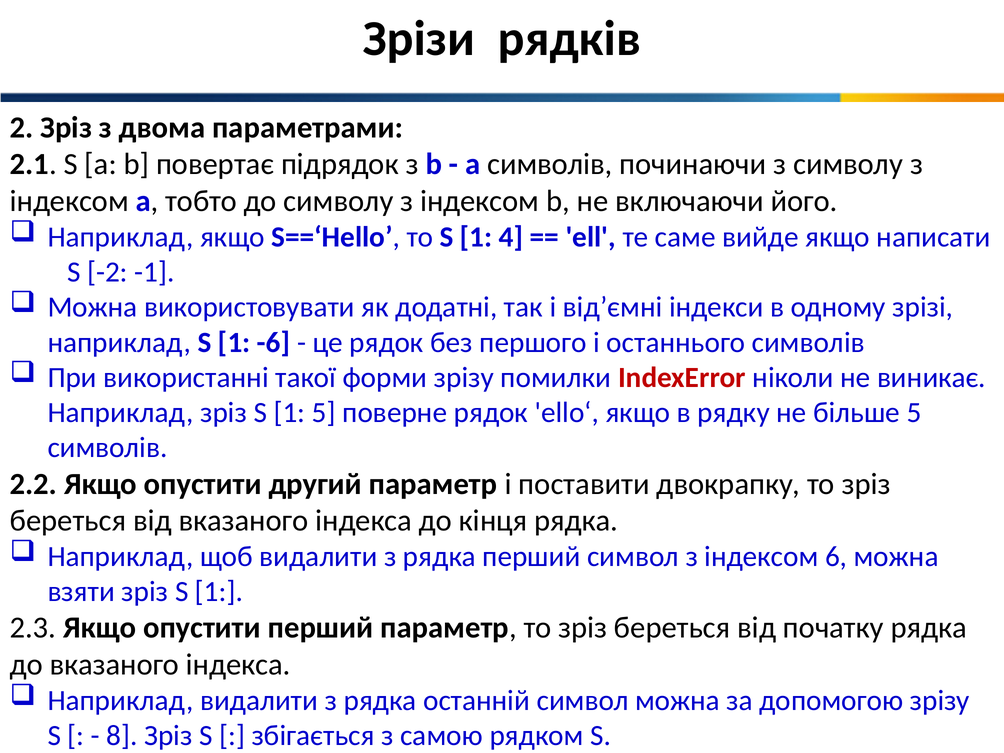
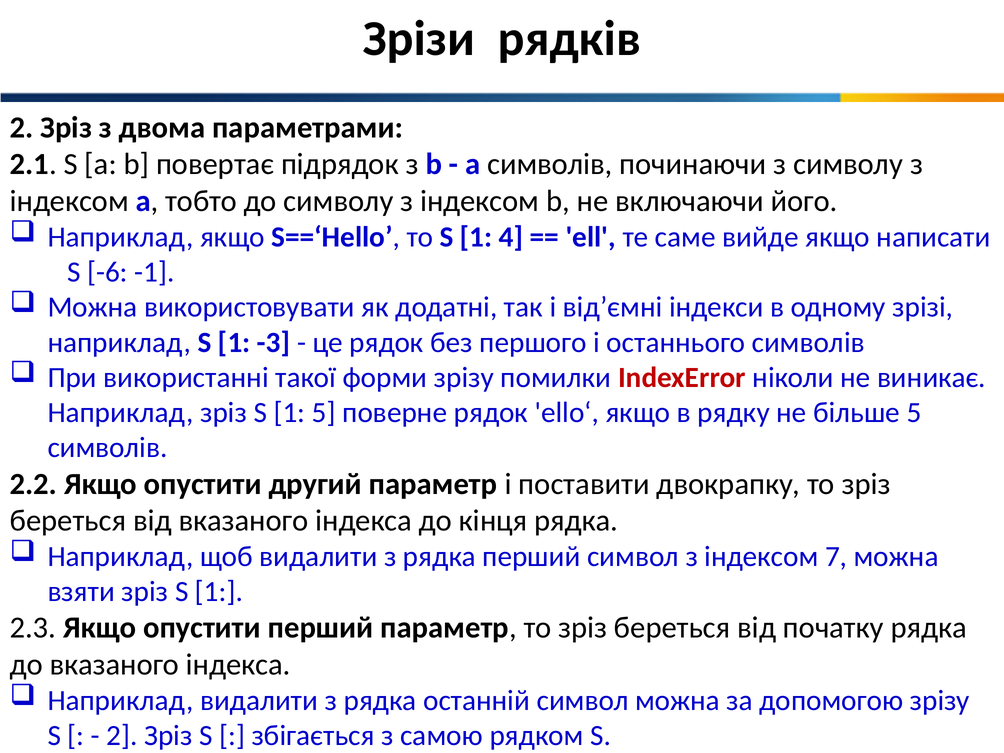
-2: -2 -> -6
-6: -6 -> -3
6: 6 -> 7
8 at (122, 736): 8 -> 2
